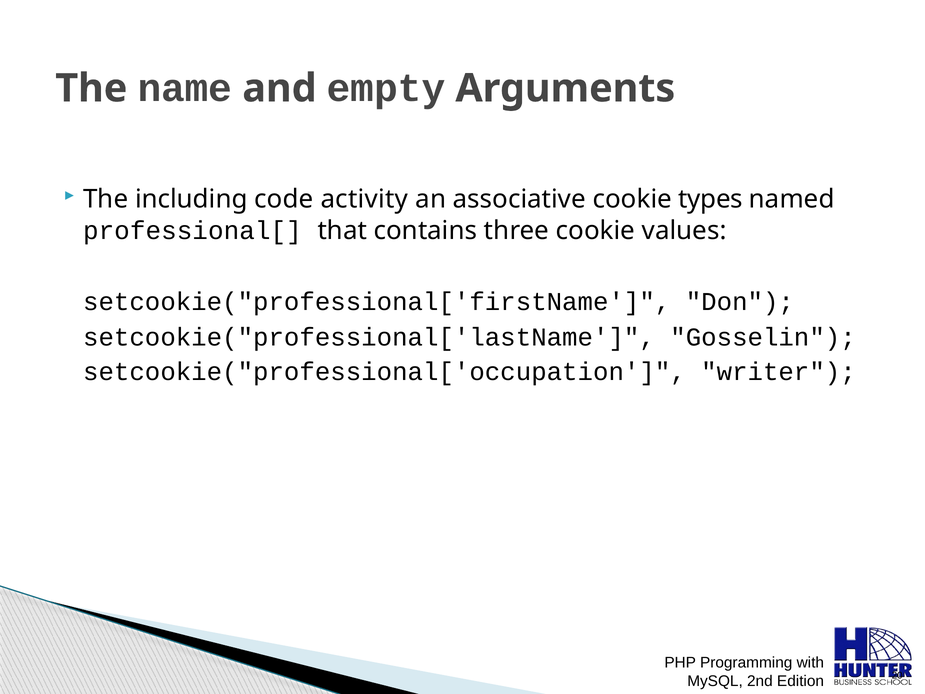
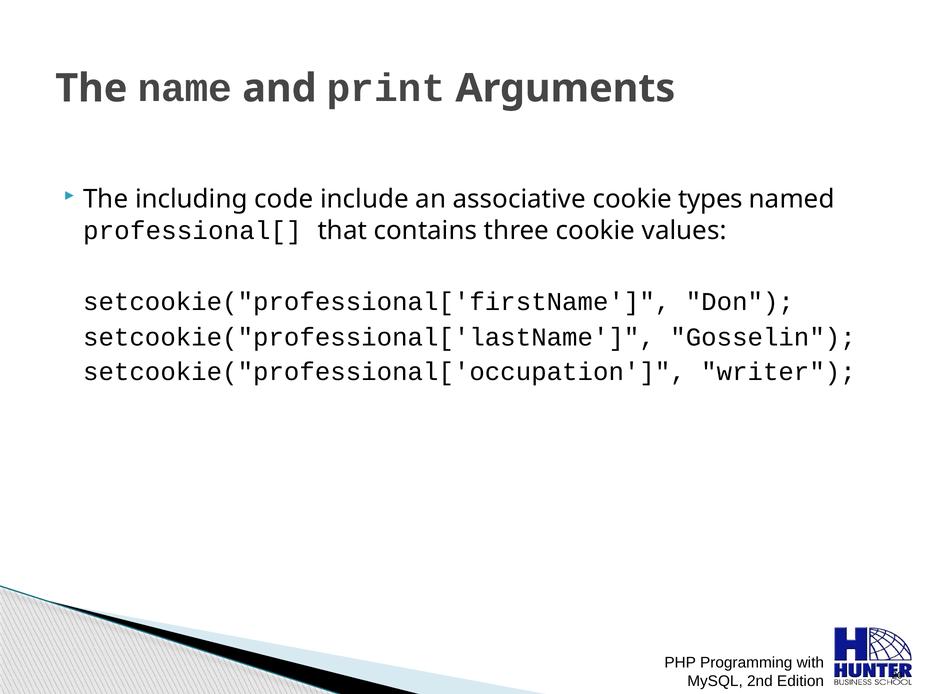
empty: empty -> print
activity: activity -> include
